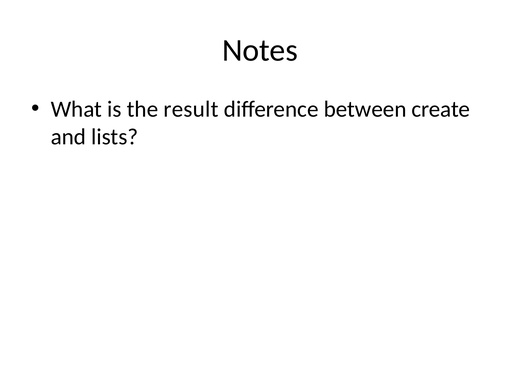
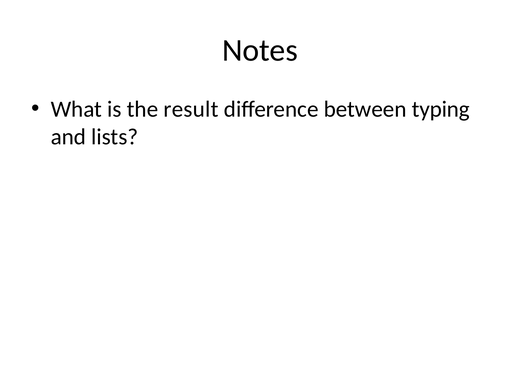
create: create -> typing
